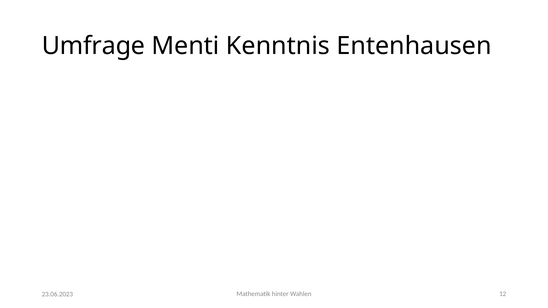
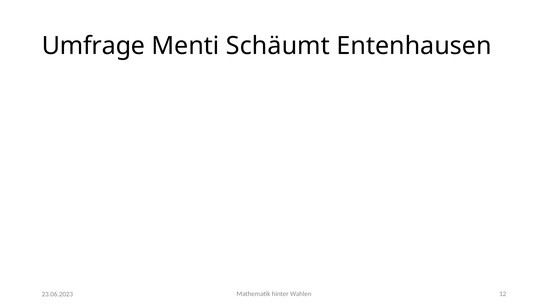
Kenntnis: Kenntnis -> Schäumt
